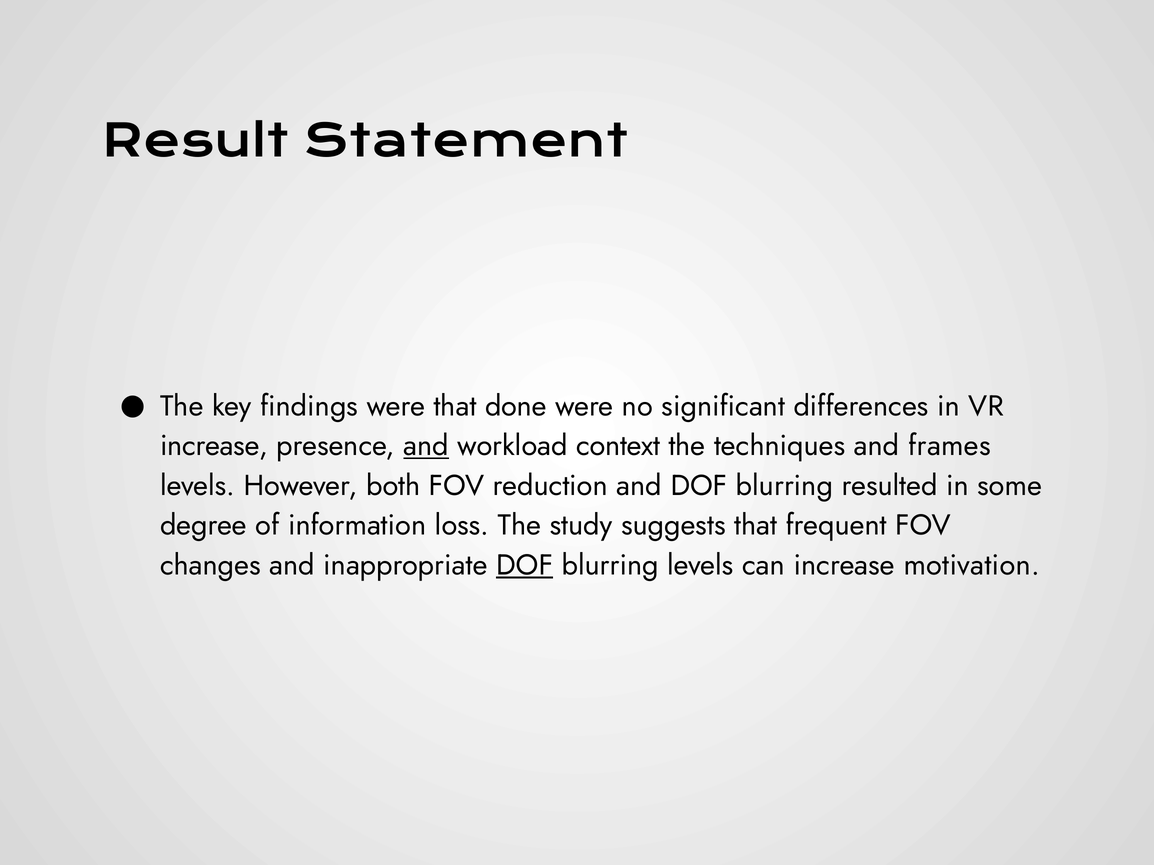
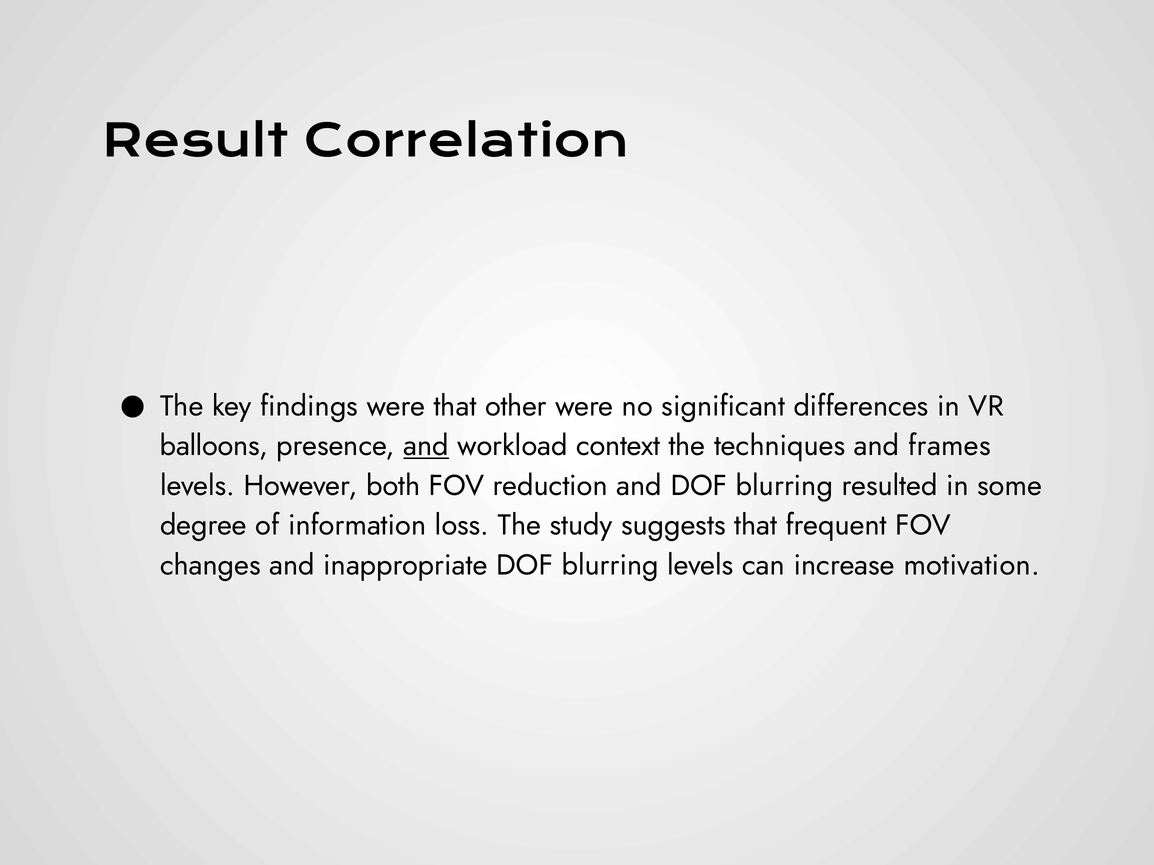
Statement: Statement -> Correlation
done: done -> other
increase at (214, 446): increase -> balloons
DOF at (525, 566) underline: present -> none
